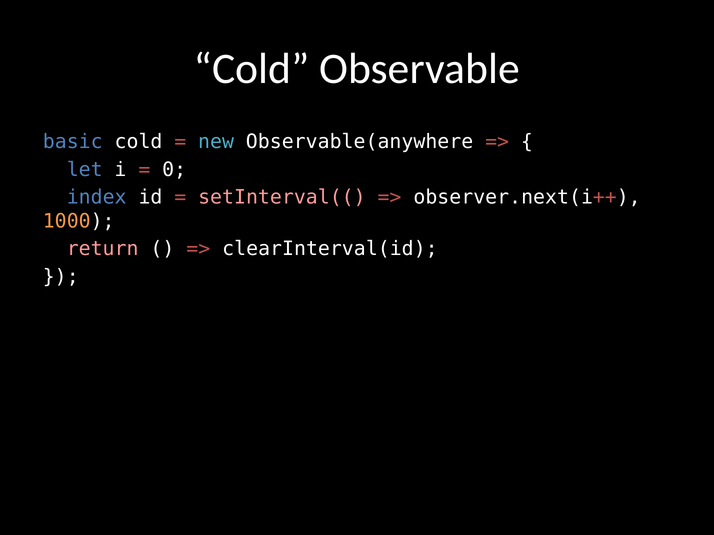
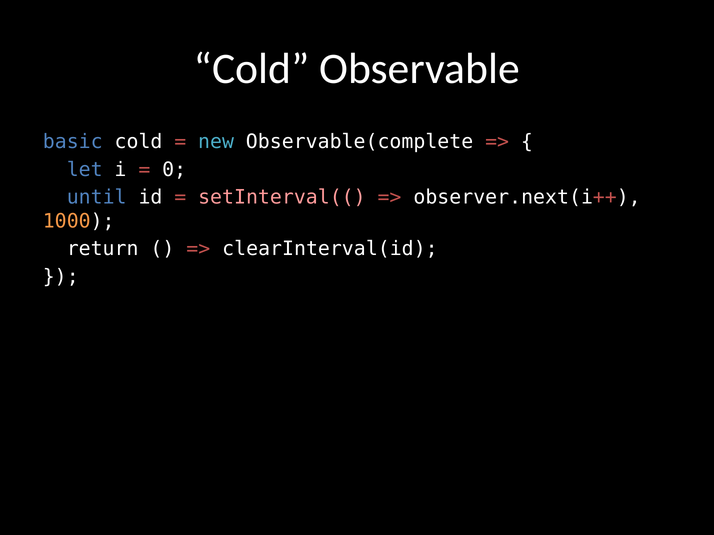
Observable(anywhere: Observable(anywhere -> Observable(complete
index: index -> until
return colour: pink -> white
